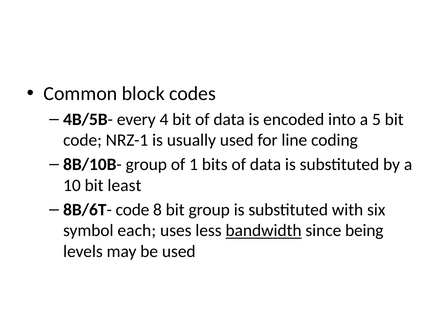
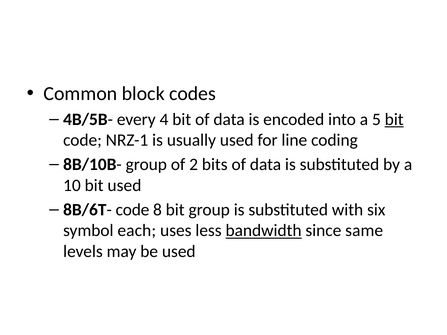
bit at (394, 119) underline: none -> present
1: 1 -> 2
bit least: least -> used
being: being -> same
